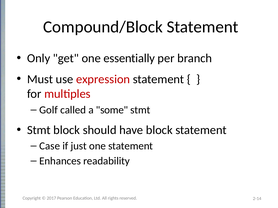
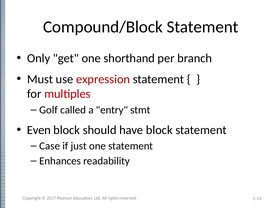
essentially: essentially -> shorthand
some: some -> entry
Stmt at (39, 130): Stmt -> Even
